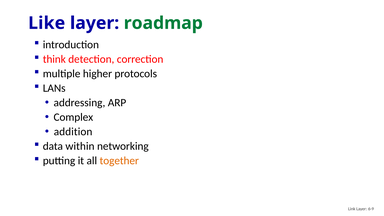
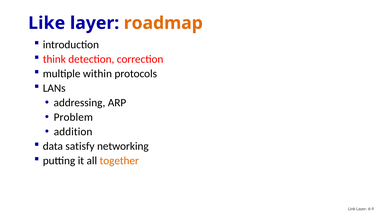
roadmap colour: green -> orange
higher: higher -> within
Complex: Complex -> Problem
within: within -> satisfy
